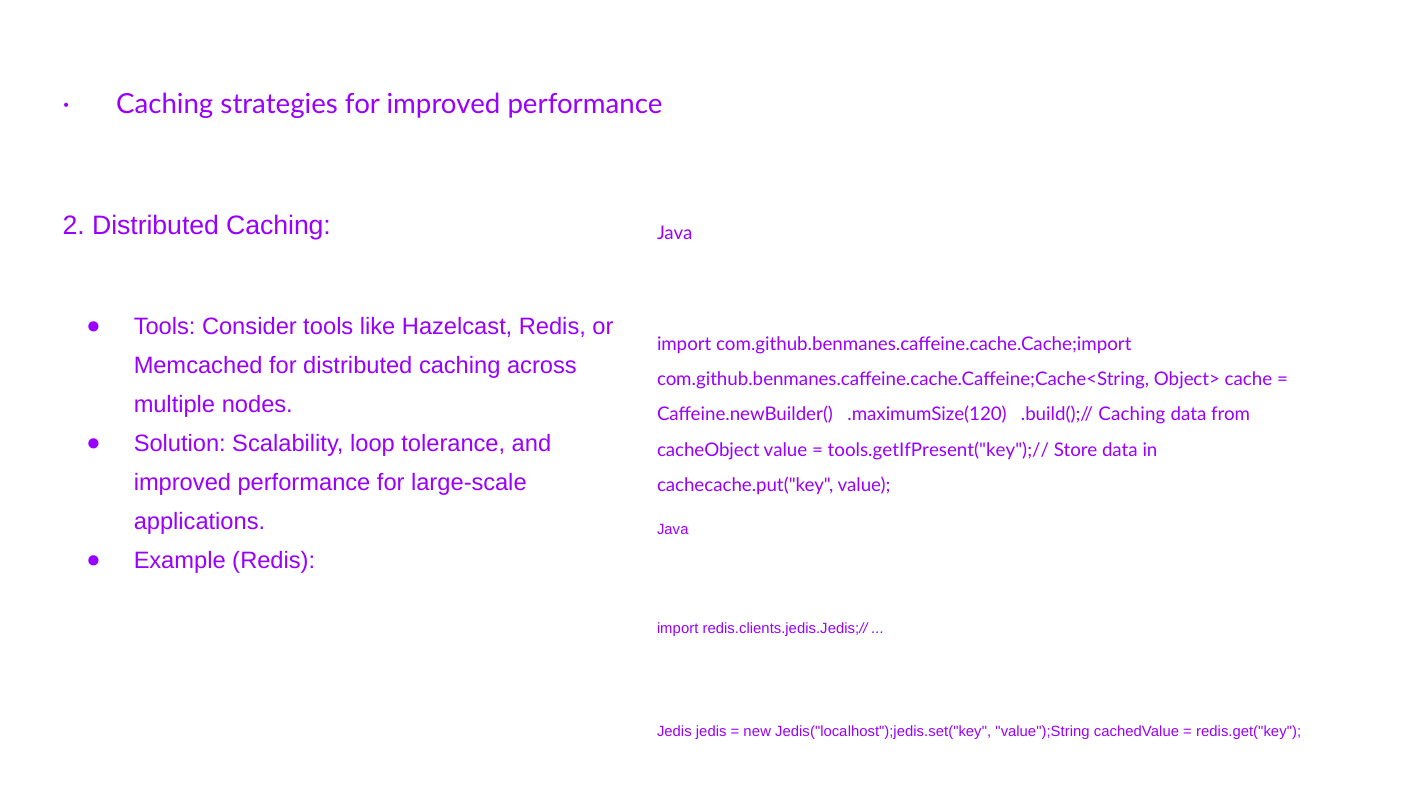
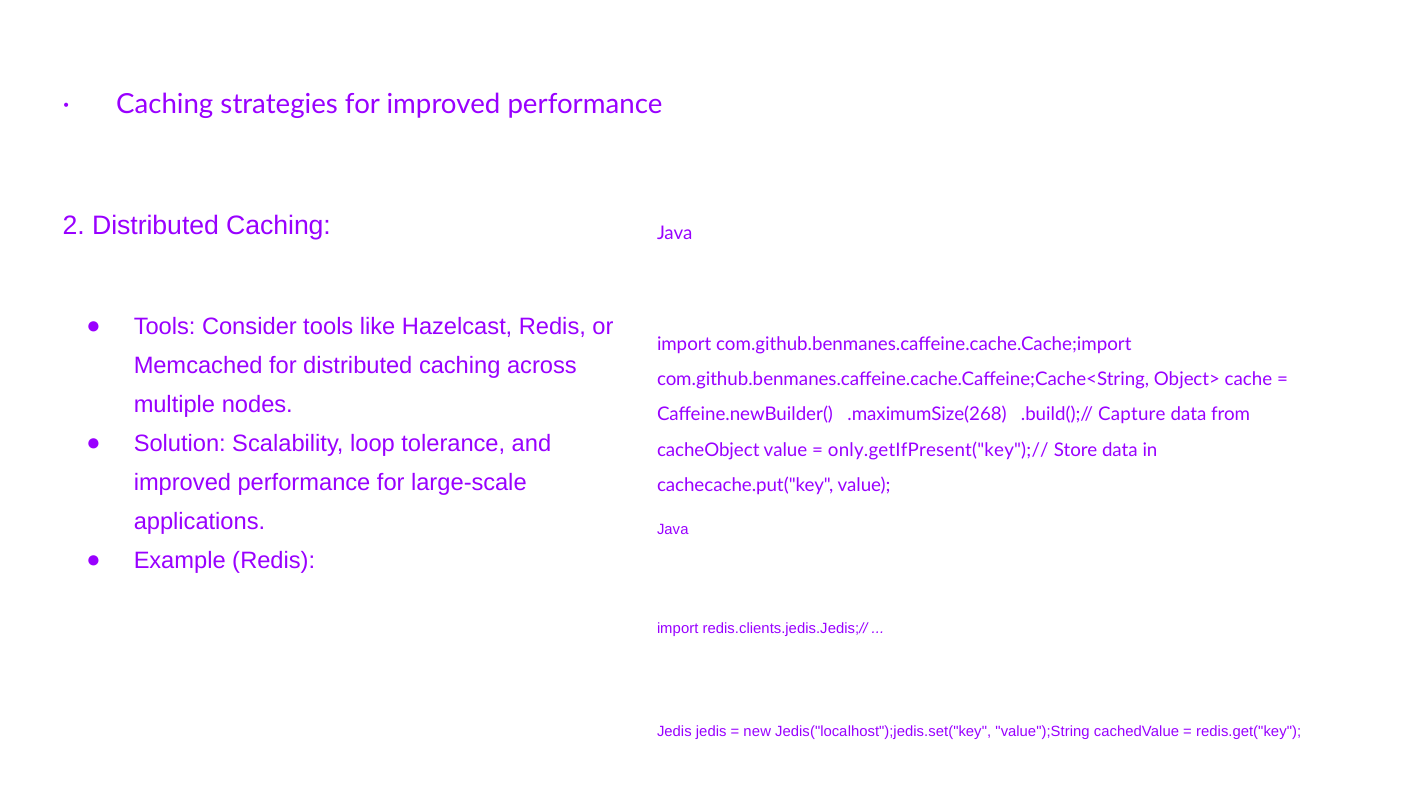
.maximumSize(120: .maximumSize(120 -> .maximumSize(268
.build();// Caching: Caching -> Capture
tools.getIfPresent("key");//: tools.getIfPresent("key");// -> only.getIfPresent("key");//
